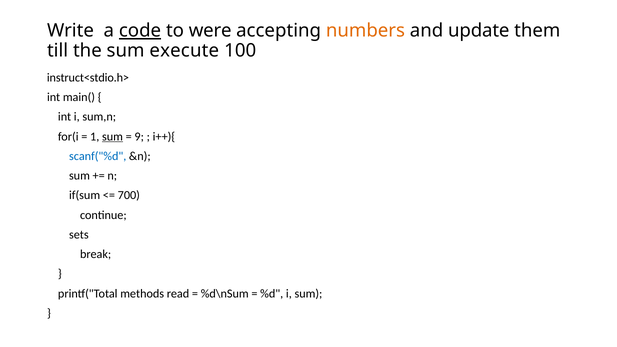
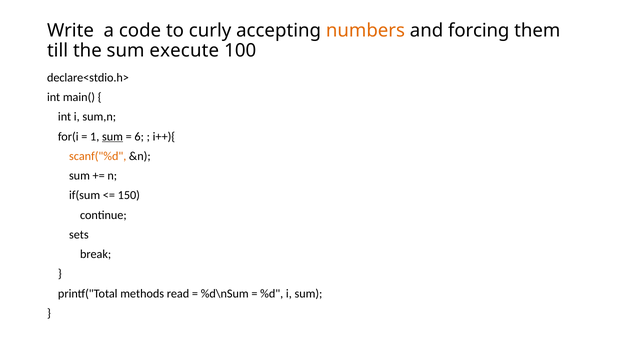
code underline: present -> none
were: were -> curly
update: update -> forcing
instruct<stdio.h>: instruct<stdio.h> -> declare<stdio.h>
9: 9 -> 6
scanf("%d colour: blue -> orange
700: 700 -> 150
